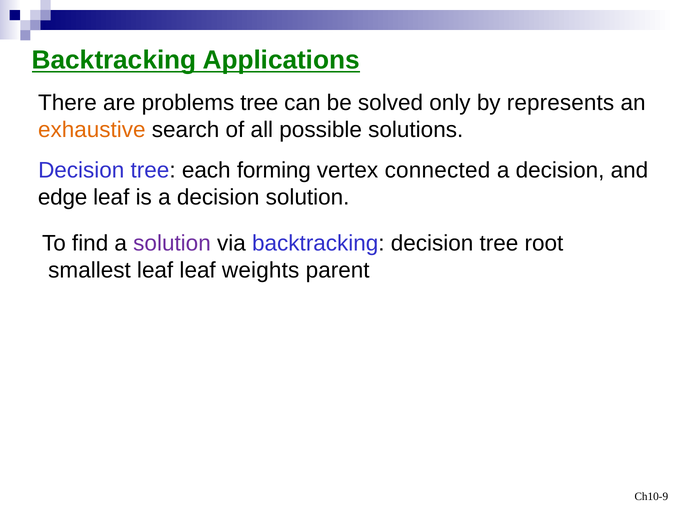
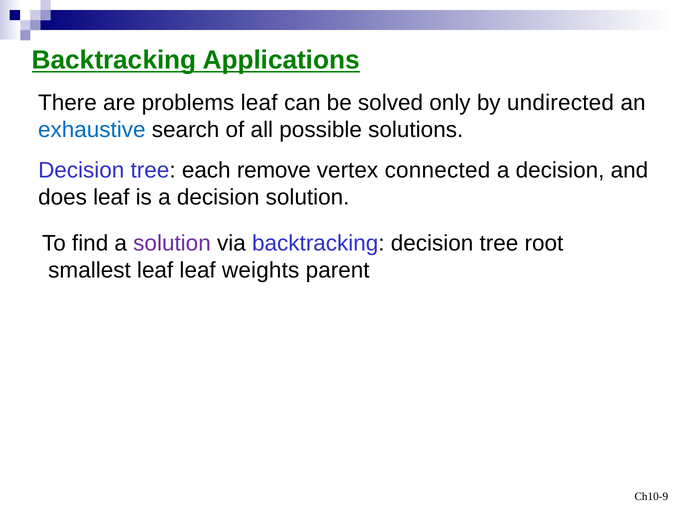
problems tree: tree -> leaf
represents: represents -> undirected
exhaustive colour: orange -> blue
forming: forming -> remove
edge: edge -> does
